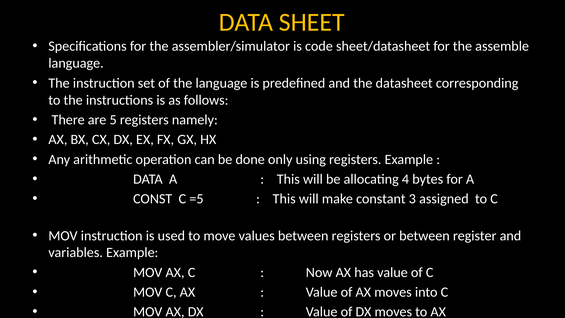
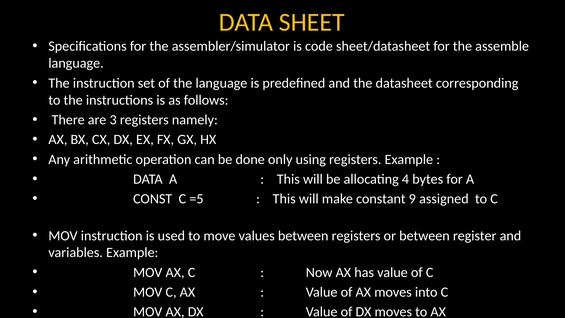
5: 5 -> 3
3: 3 -> 9
